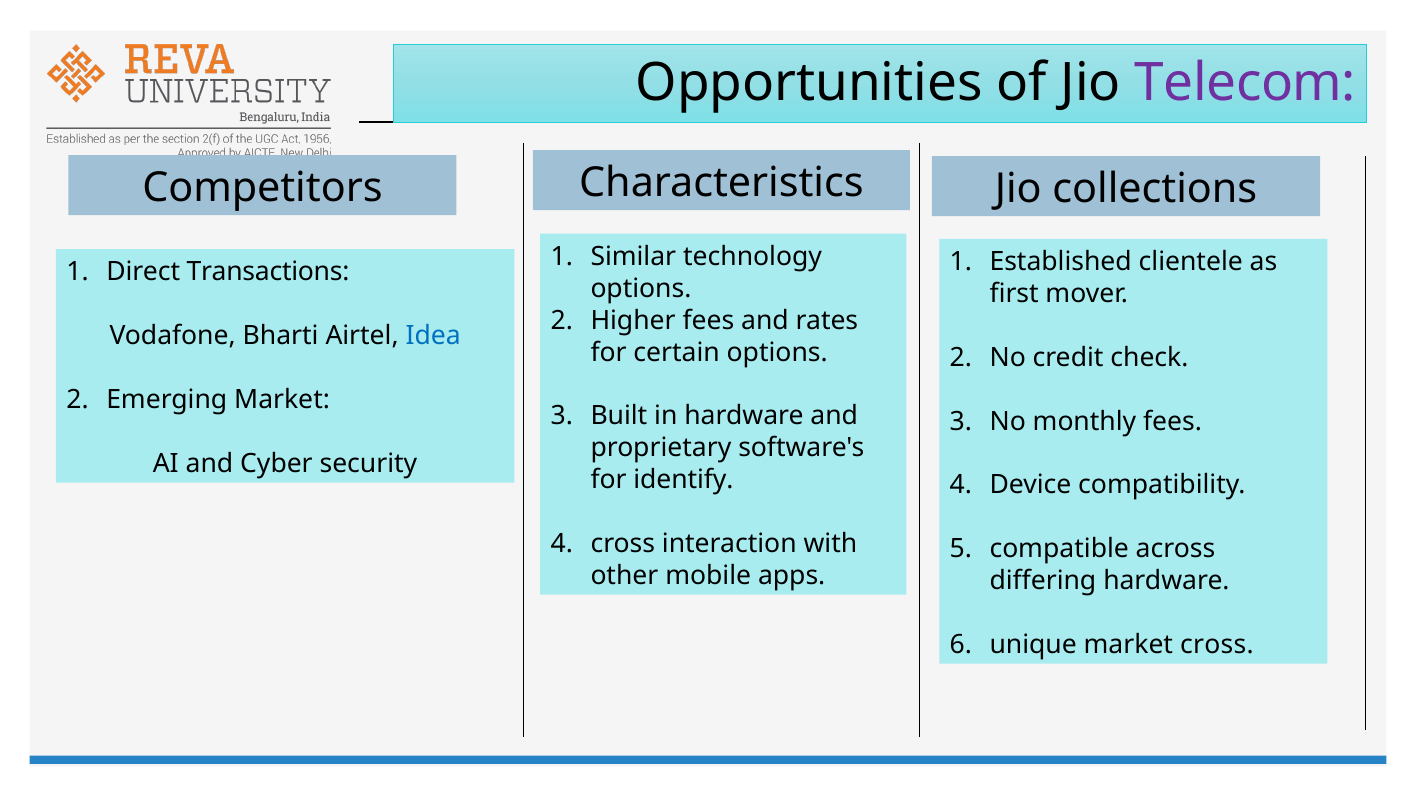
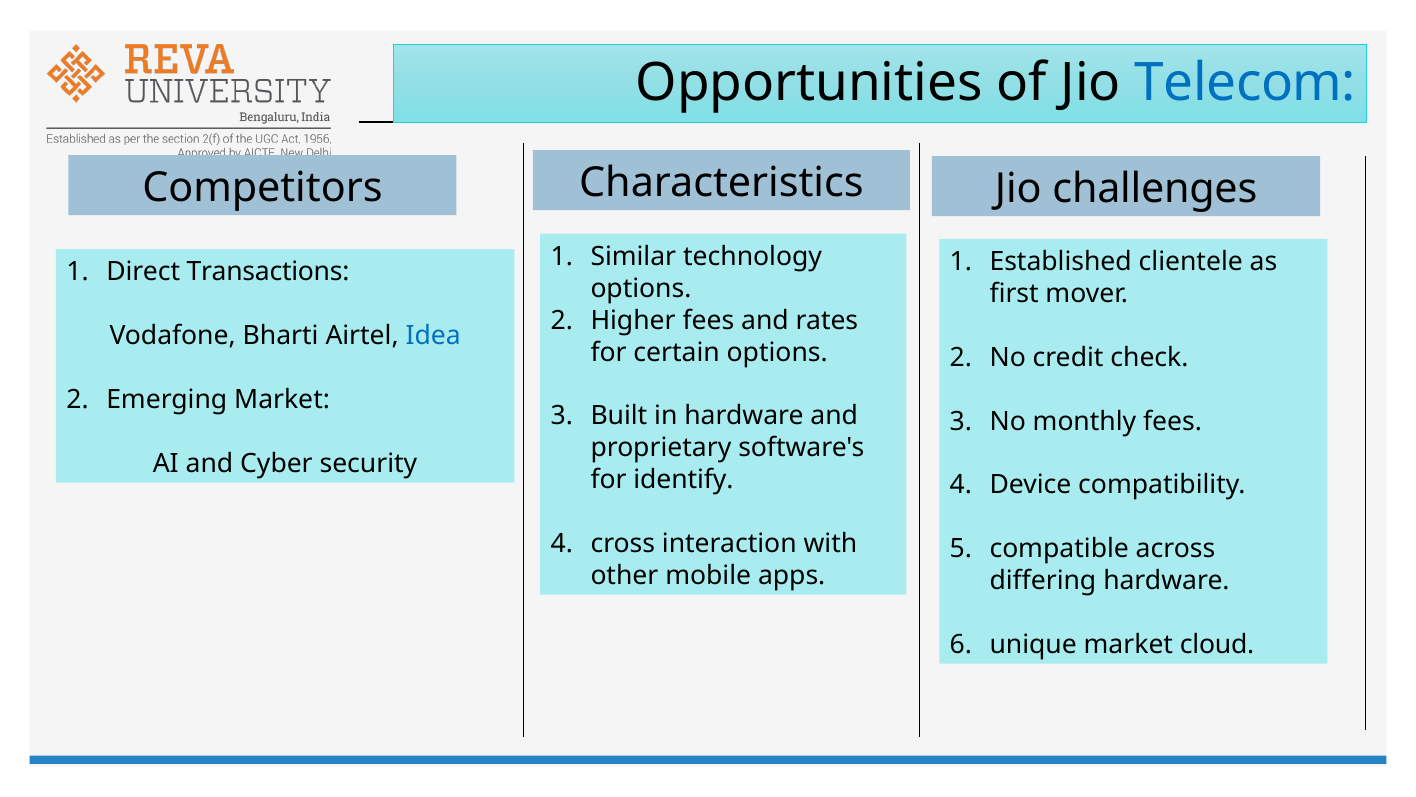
Telecom colour: purple -> blue
collections: collections -> challenges
market cross: cross -> cloud
